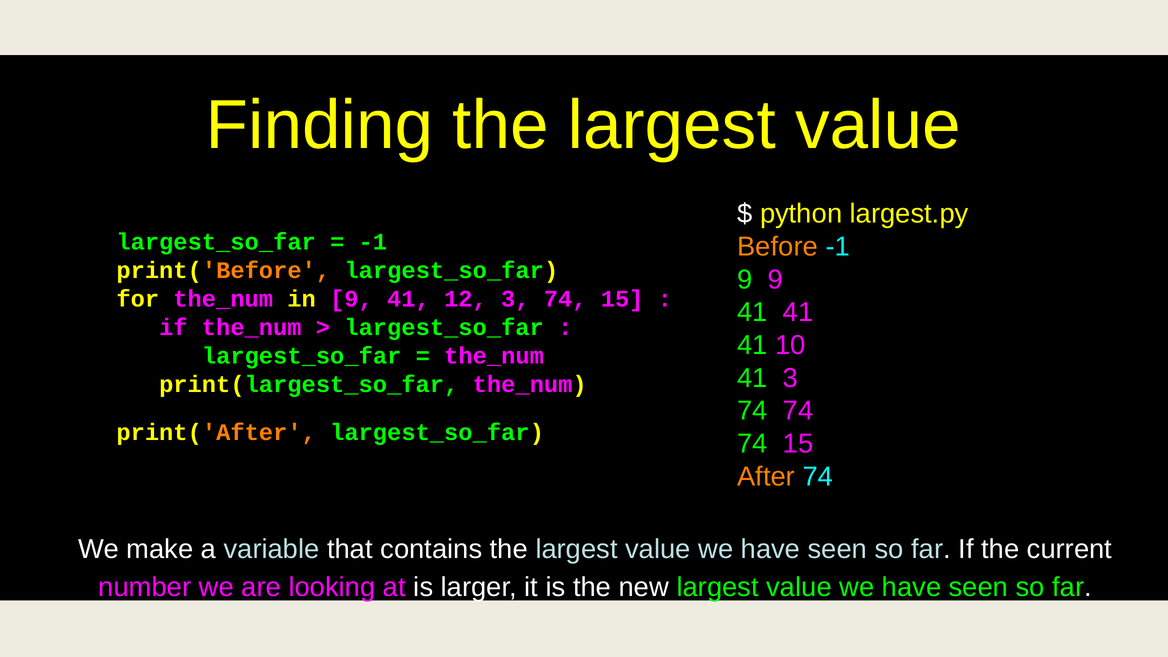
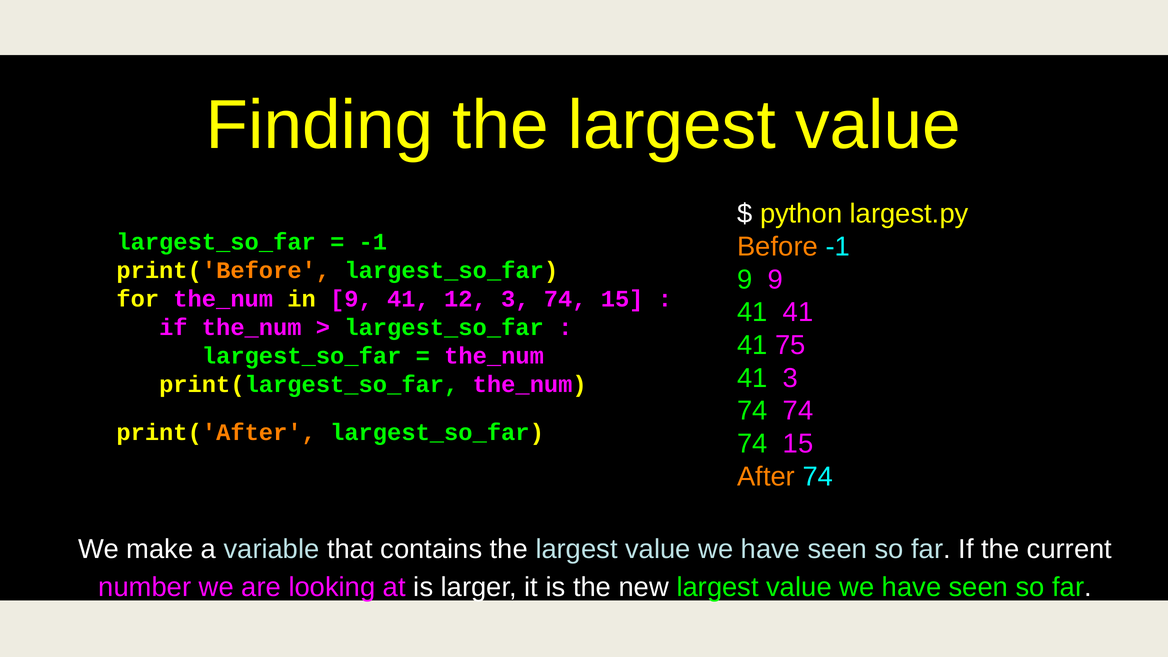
10: 10 -> 75
